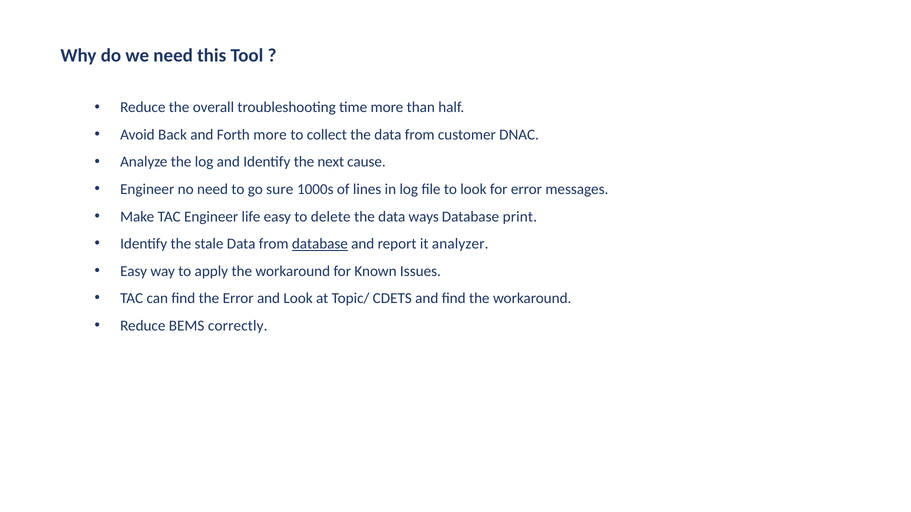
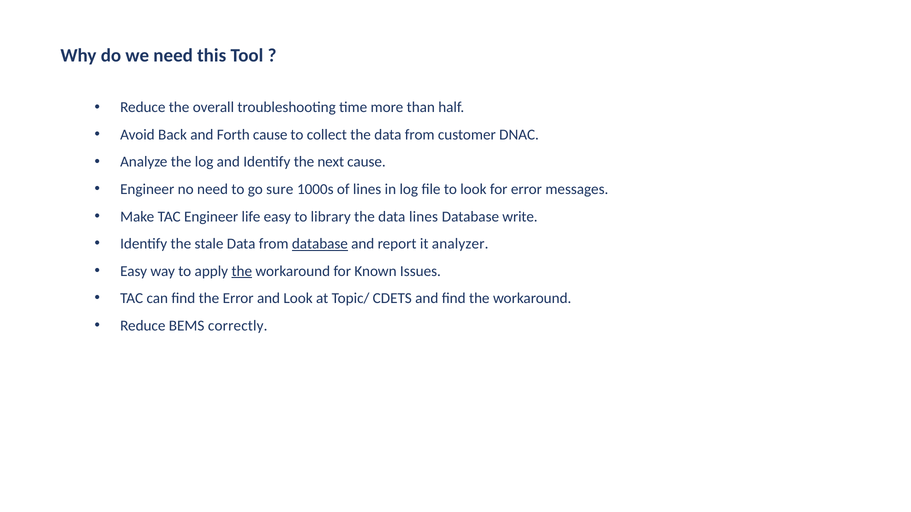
Forth more: more -> cause
delete: delete -> library
data ways: ways -> lines
print: print -> write
the at (242, 271) underline: none -> present
